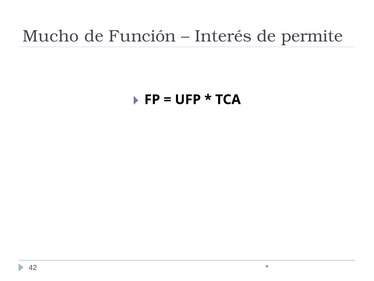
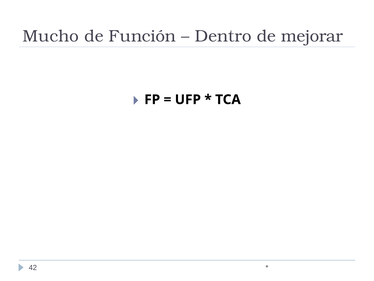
Interés: Interés -> Dentro
permite: permite -> mejorar
